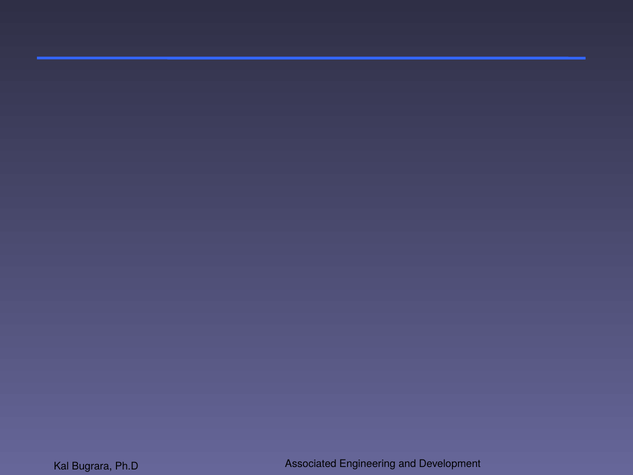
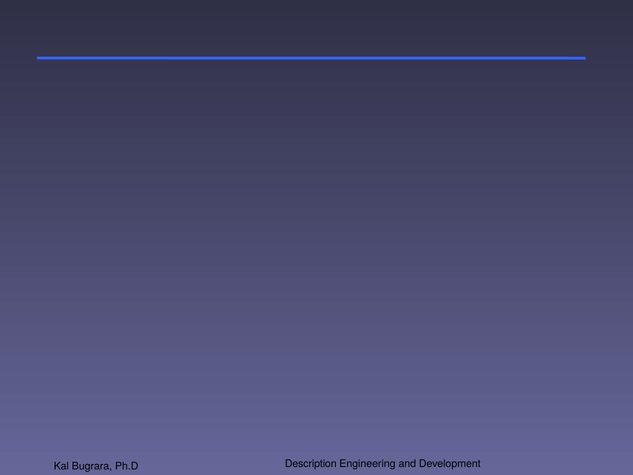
Associated: Associated -> Description
